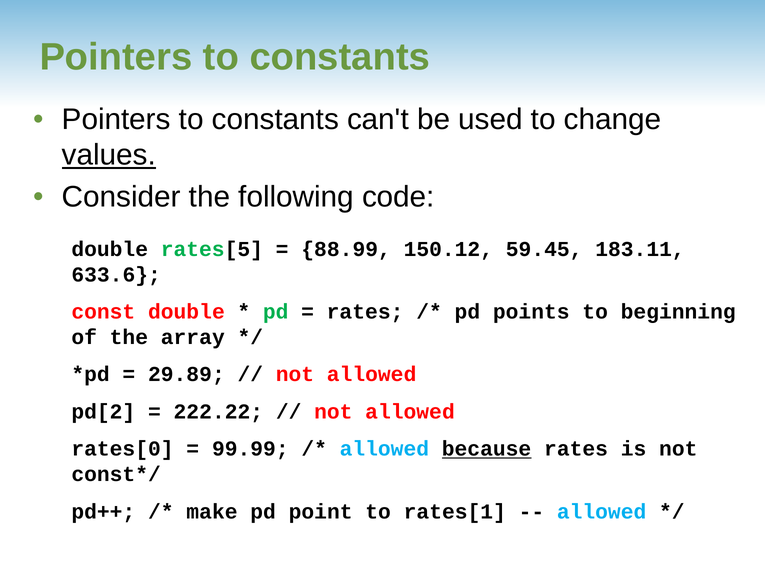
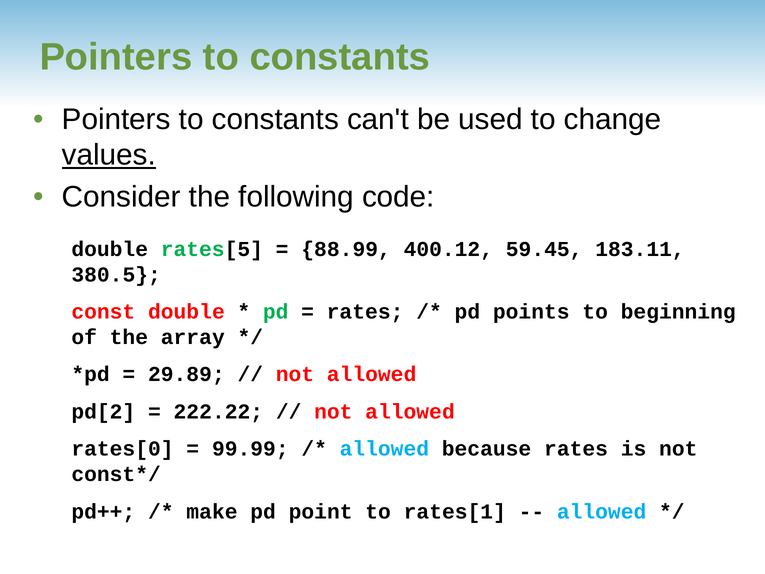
150.12: 150.12 -> 400.12
633.6: 633.6 -> 380.5
because underline: present -> none
